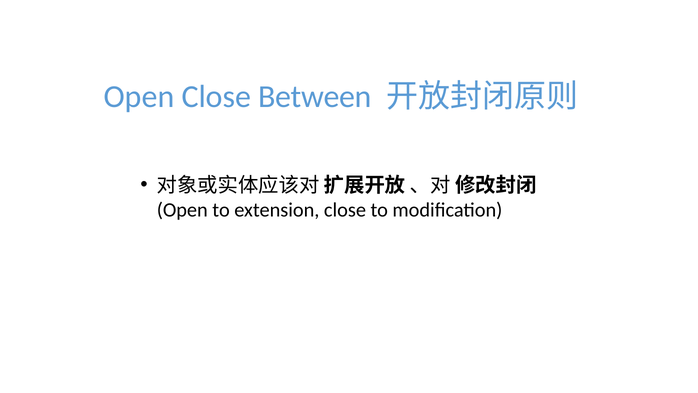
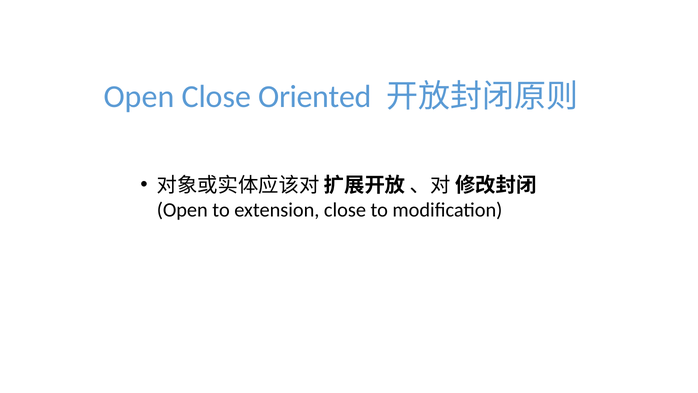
Between: Between -> Oriented
